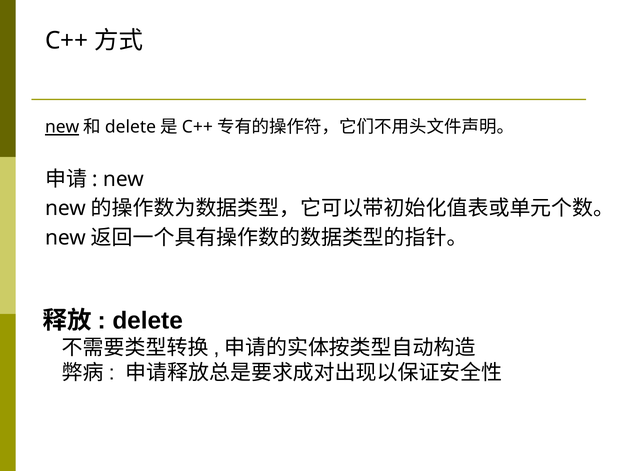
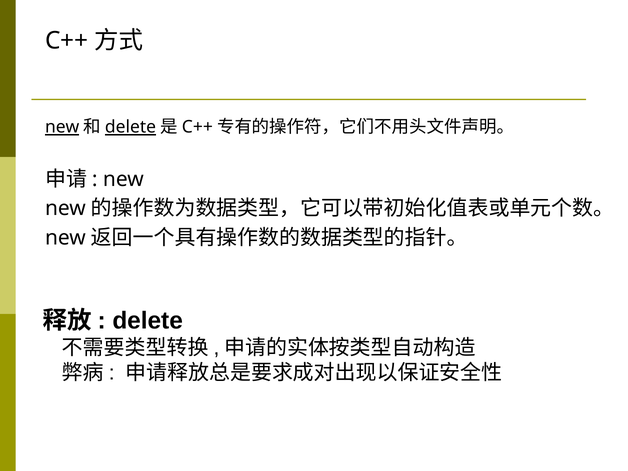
delete at (131, 127) underline: none -> present
